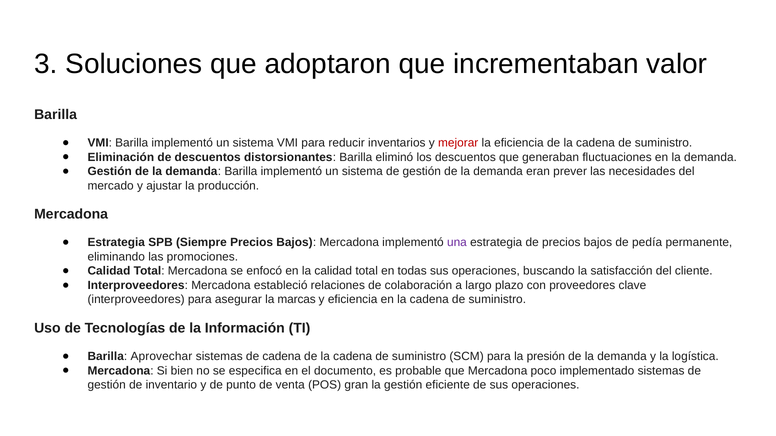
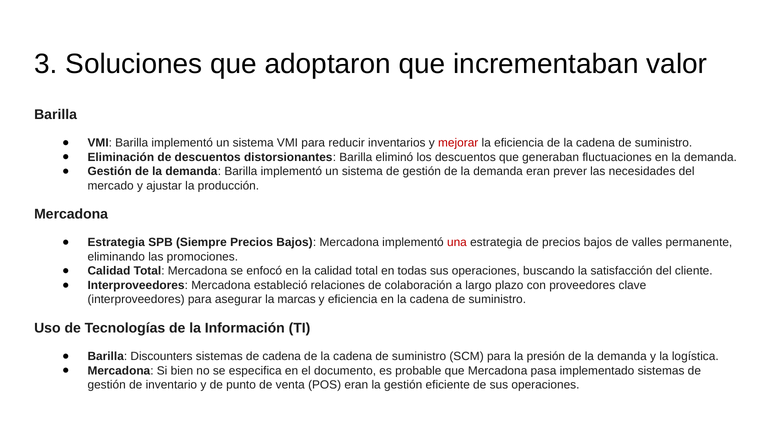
una colour: purple -> red
pedía: pedía -> valles
Aprovechar: Aprovechar -> Discounters
poco: poco -> pasa
POS gran: gran -> eran
